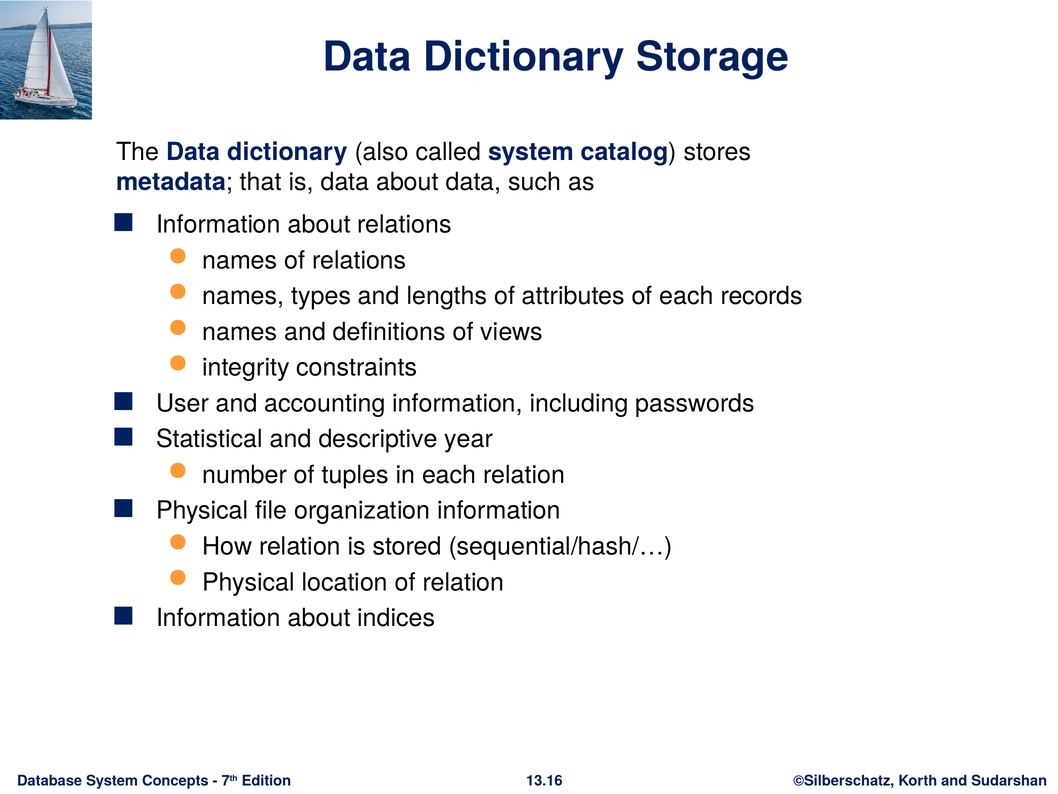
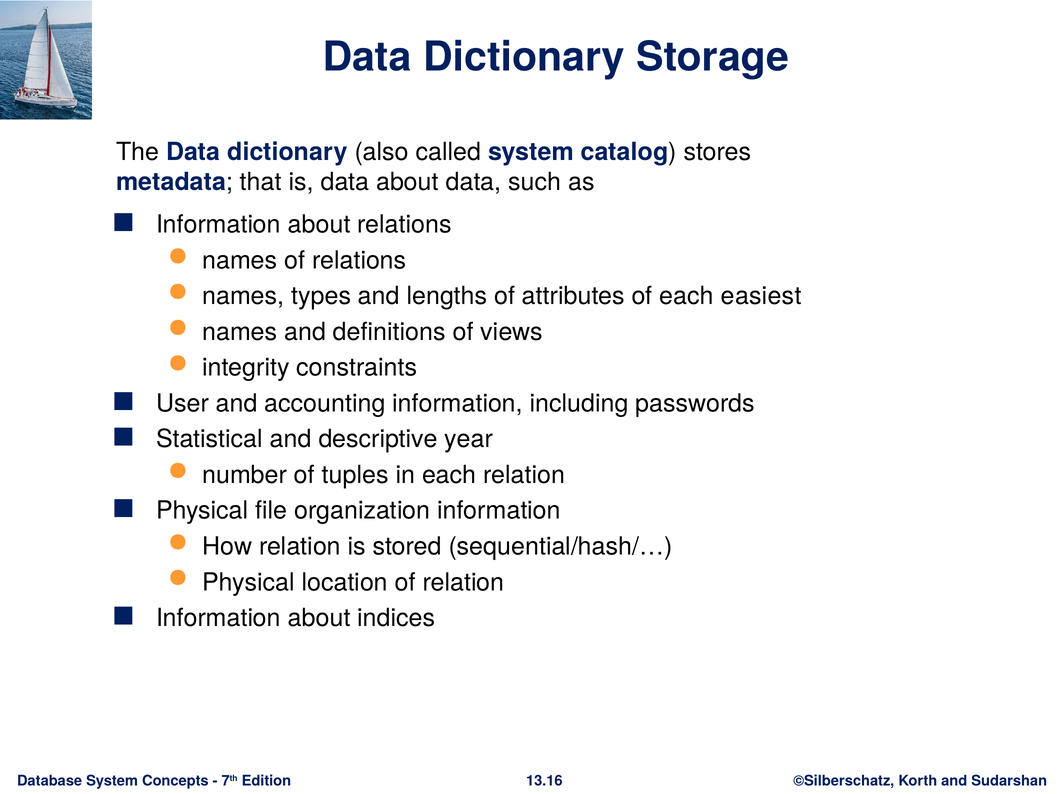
records: records -> easiest
